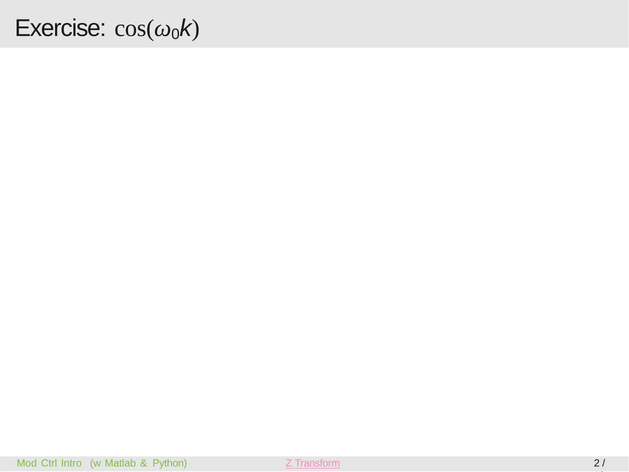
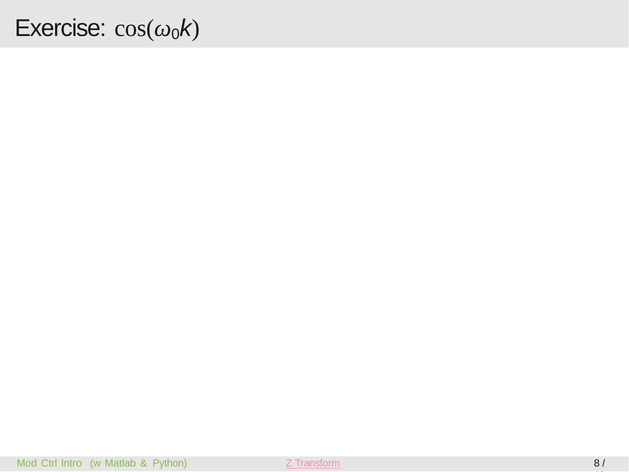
2: 2 -> 8
